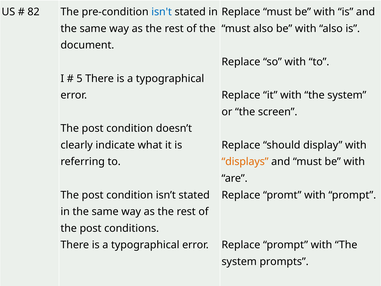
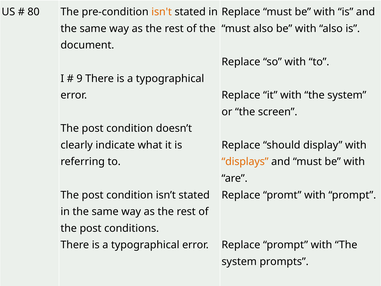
82: 82 -> 80
isn't colour: blue -> orange
5: 5 -> 9
